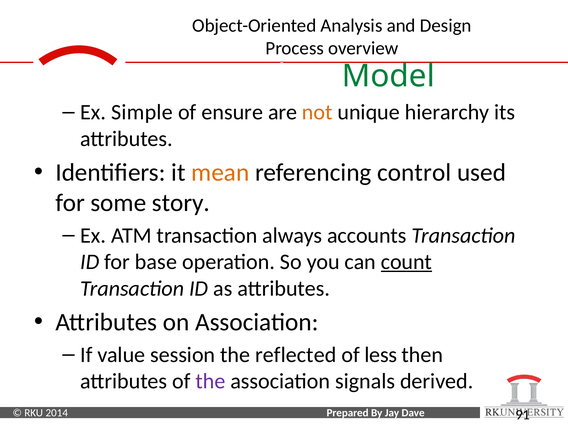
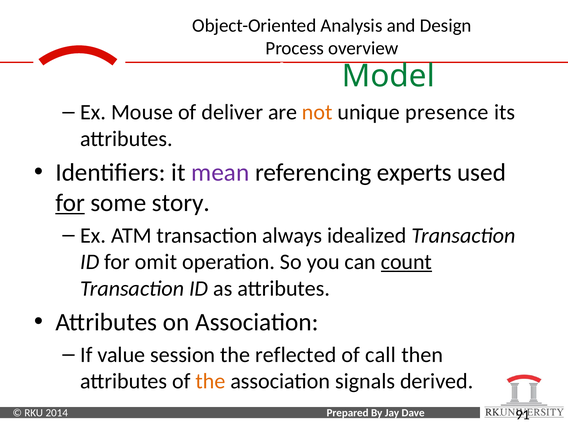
Simple: Simple -> Mouse
ensure: ensure -> deliver
hierarchy: hierarchy -> presence
mean colour: orange -> purple
control: control -> experts
for at (70, 203) underline: none -> present
accounts: accounts -> idealized
base: base -> omit
less: less -> call
the at (210, 381) colour: purple -> orange
